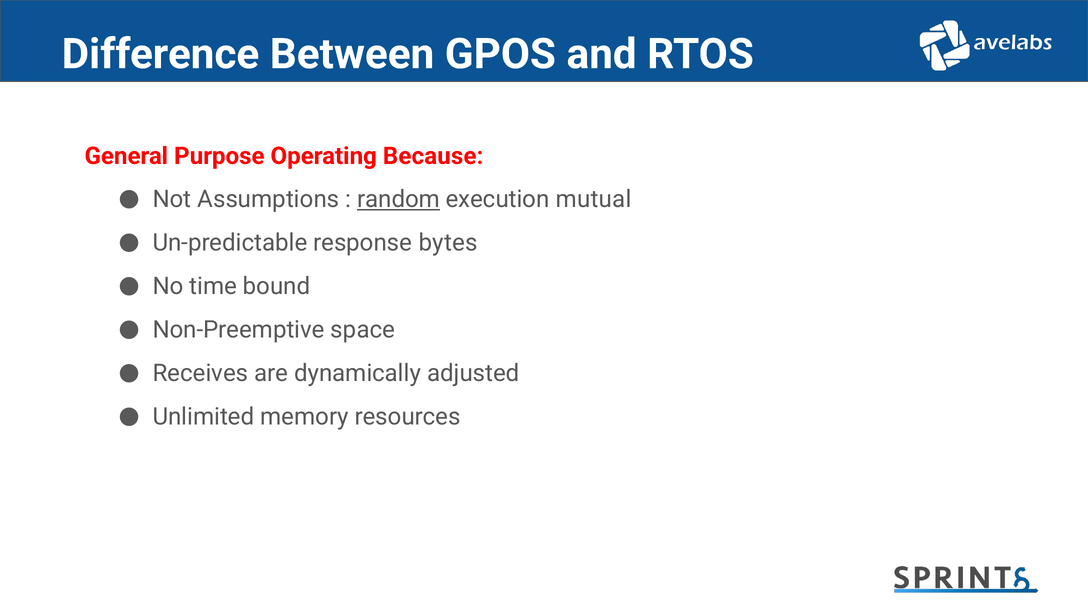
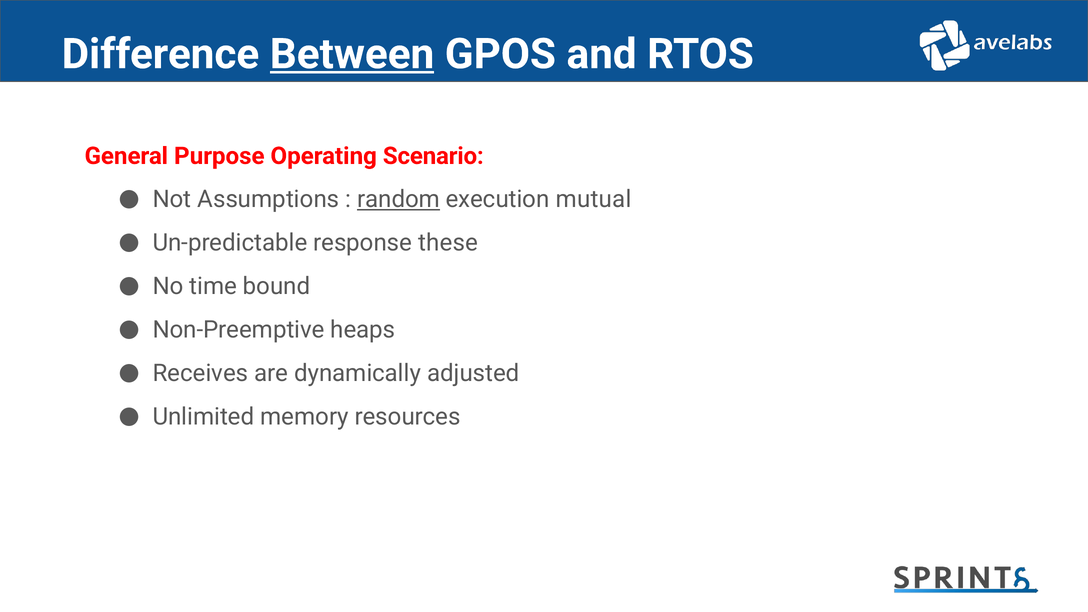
Between underline: none -> present
Because: Because -> Scenario
bytes: bytes -> these
space: space -> heaps
